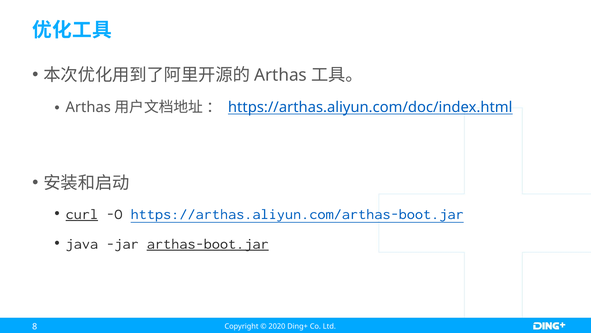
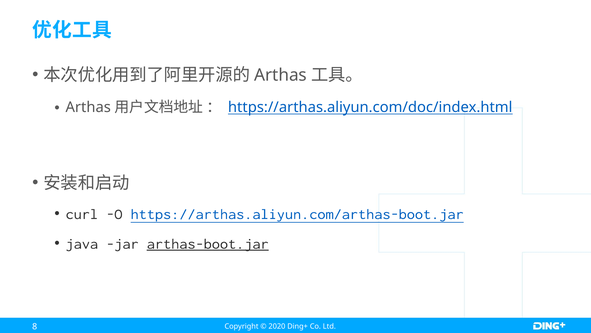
curl underline: present -> none
